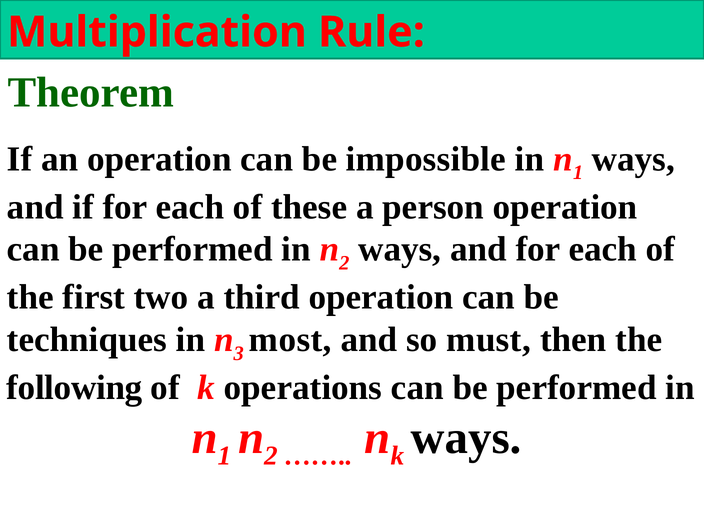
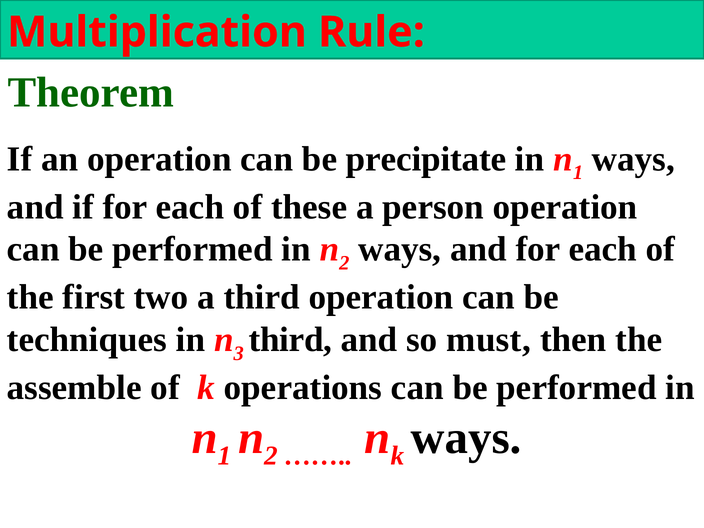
impossible: impossible -> precipitate
most at (290, 340): most -> third
following: following -> assemble
